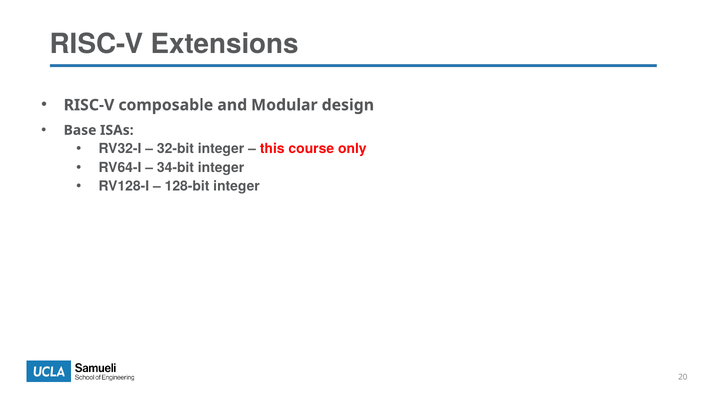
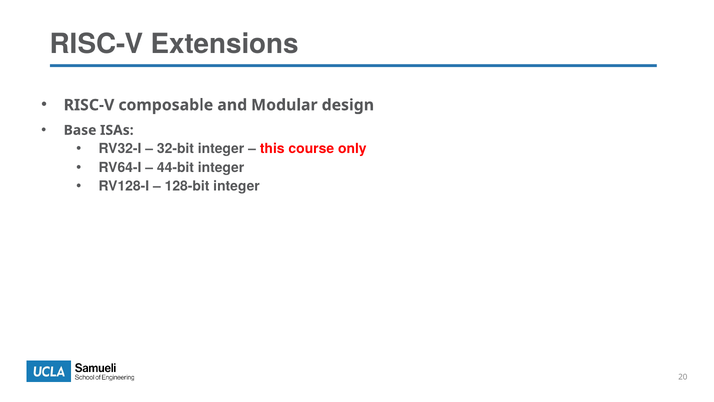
34-bit: 34-bit -> 44-bit
